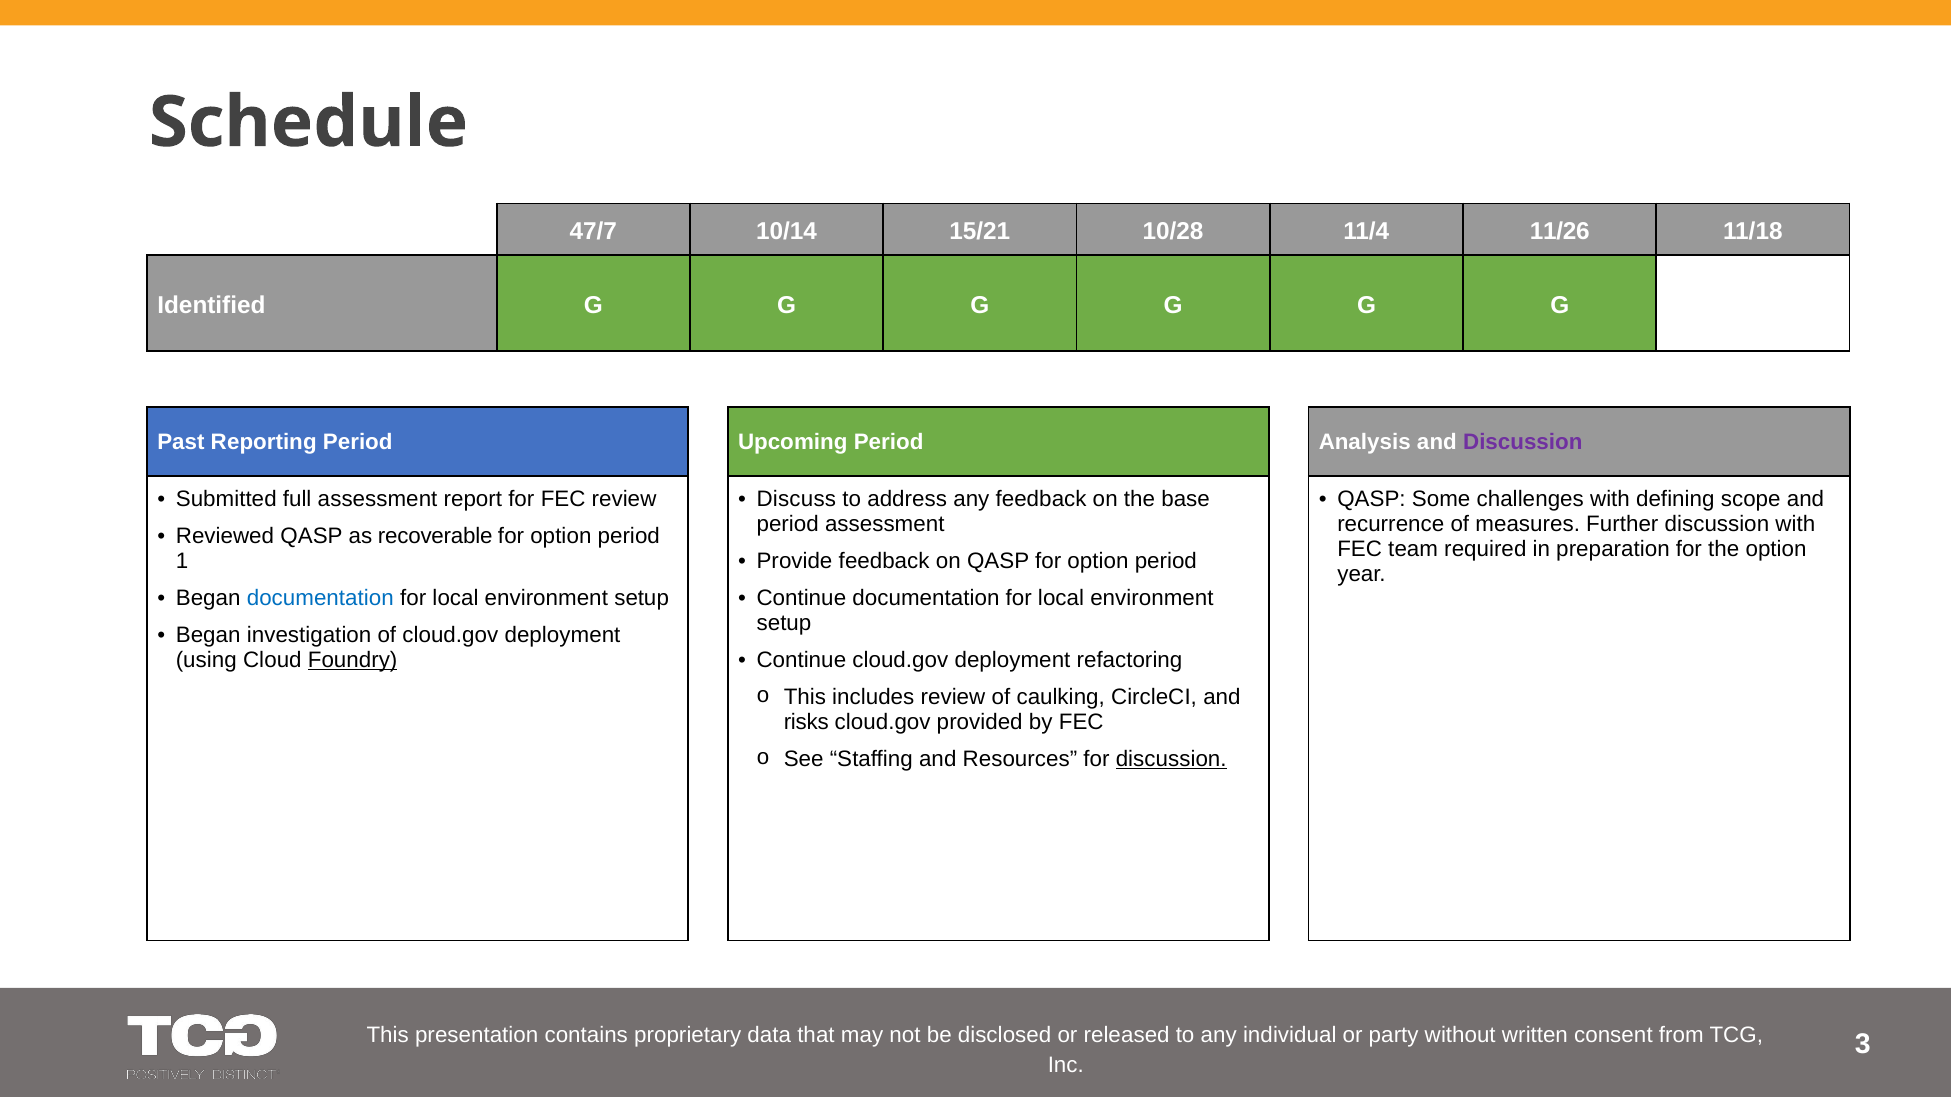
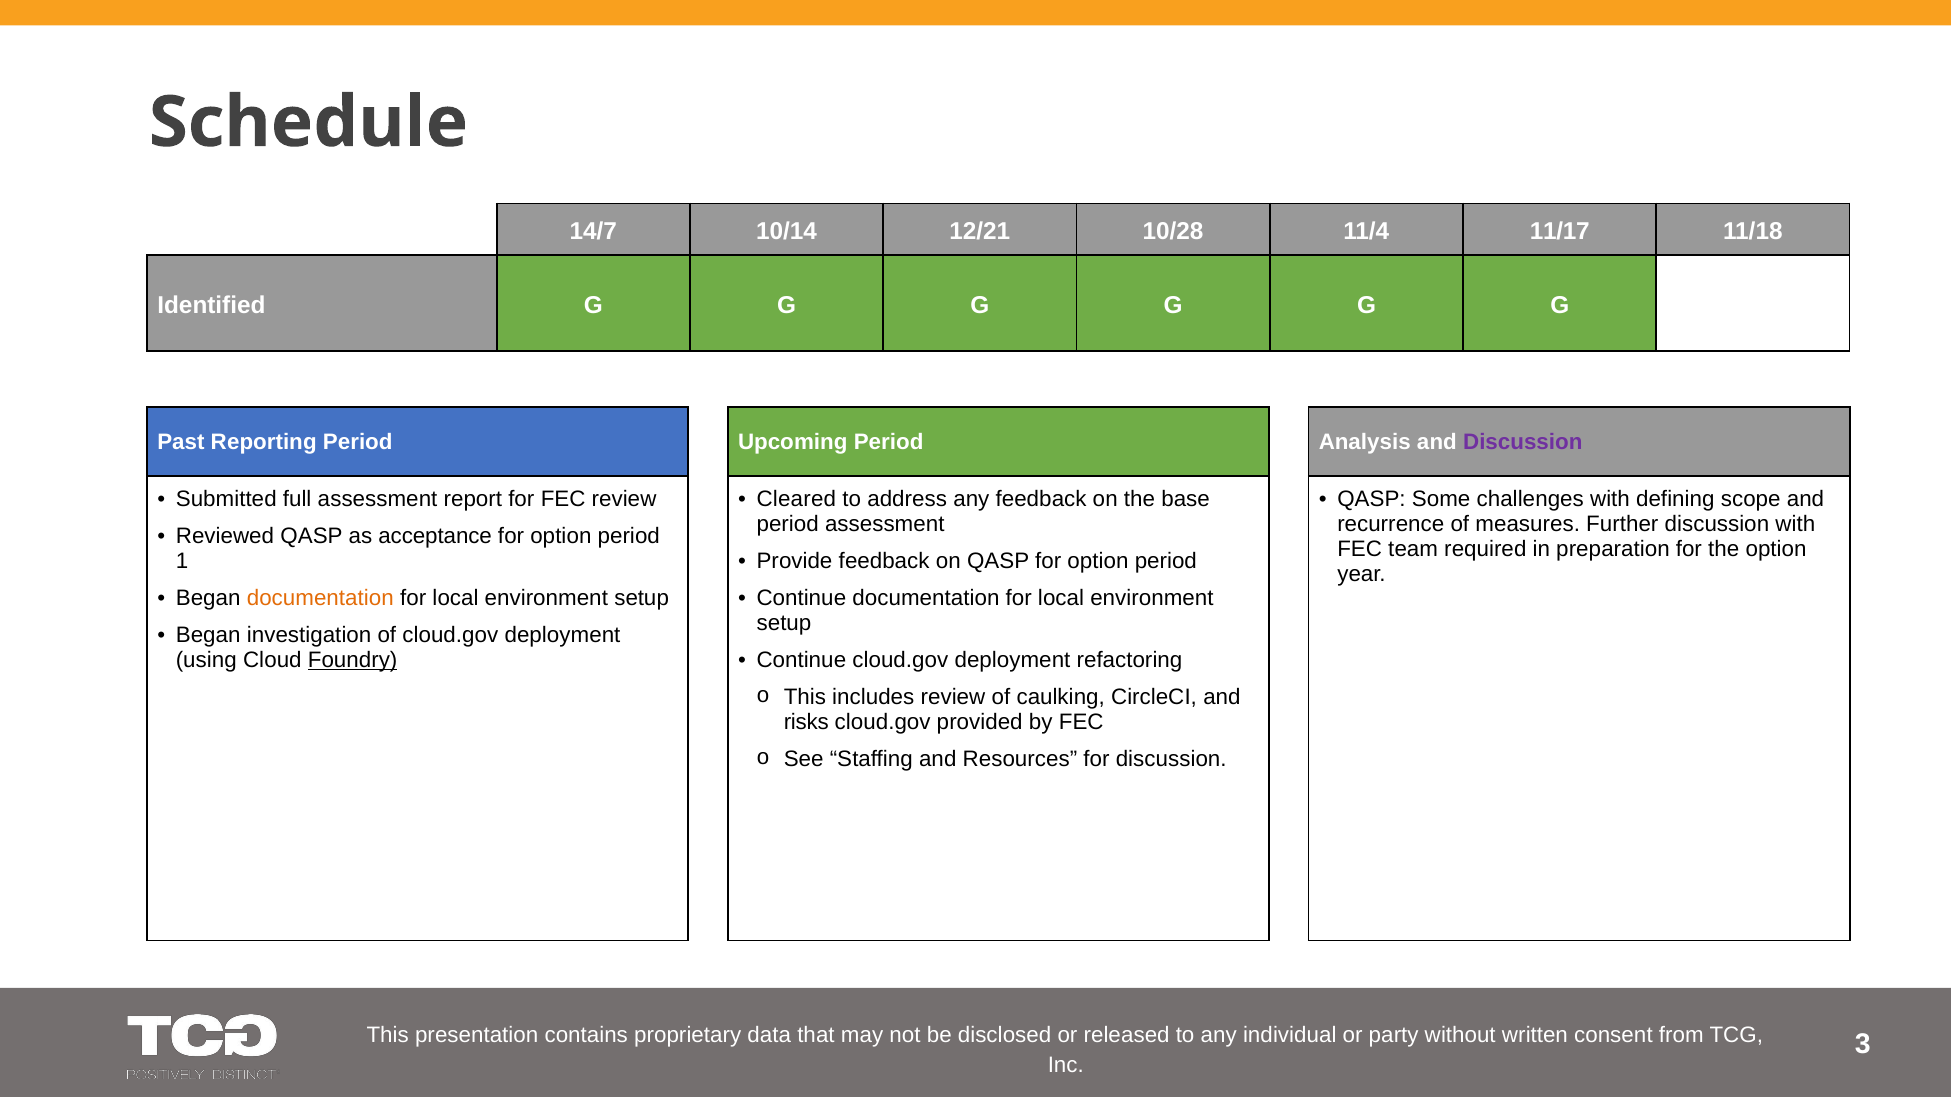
47/7: 47/7 -> 14/7
15/21: 15/21 -> 12/21
11/26: 11/26 -> 11/17
Discuss: Discuss -> Cleared
recoverable: recoverable -> acceptance
documentation at (320, 598) colour: blue -> orange
discussion at (1171, 759) underline: present -> none
